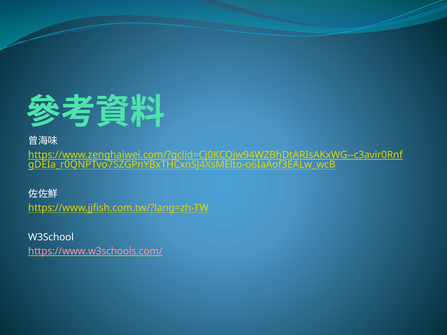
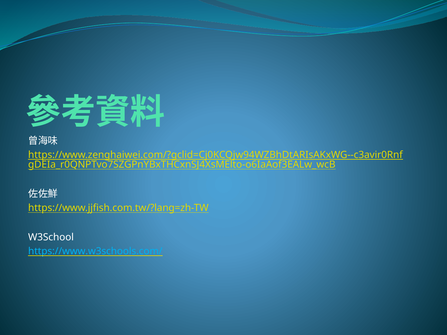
https://www.w3schools.com/ colour: pink -> light blue
